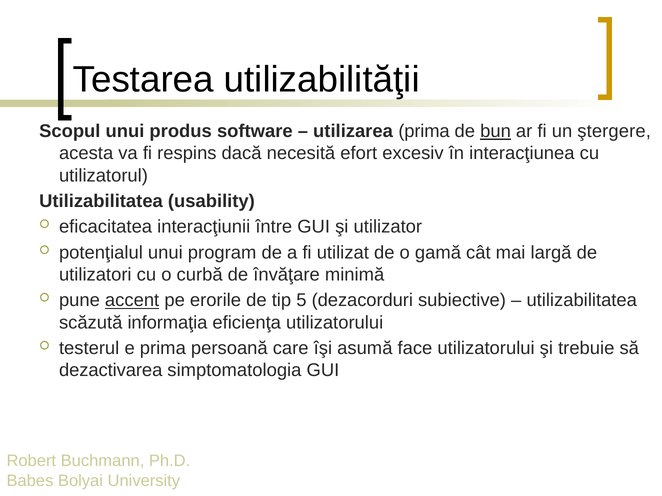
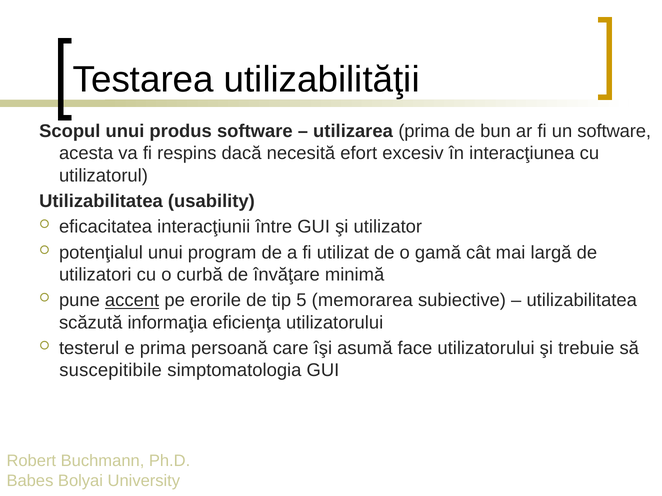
bun underline: present -> none
un ştergere: ştergere -> software
dezacorduri: dezacorduri -> memorarea
dezactivarea: dezactivarea -> suscepitibile
